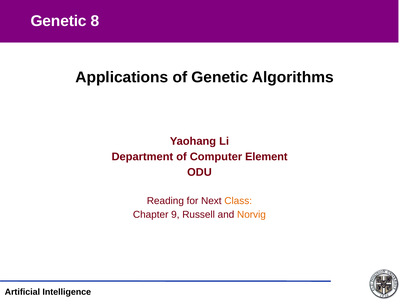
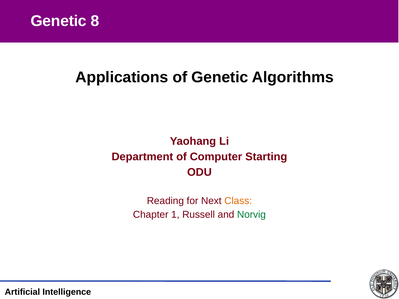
Element: Element -> Starting
9: 9 -> 1
Norvig colour: orange -> green
